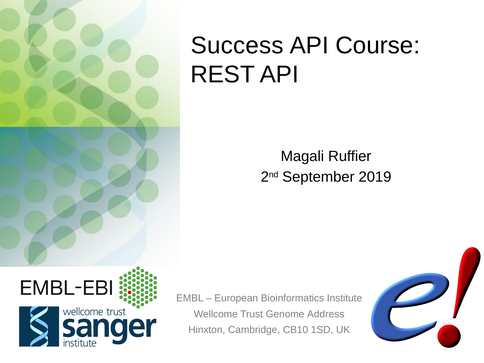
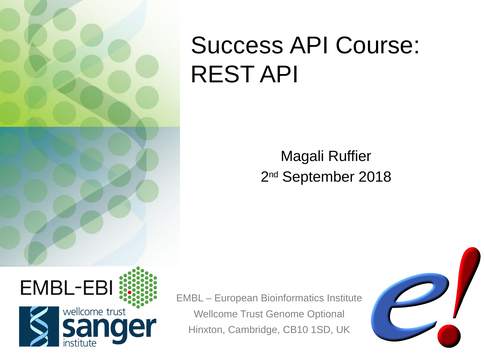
2019: 2019 -> 2018
Address: Address -> Optional
